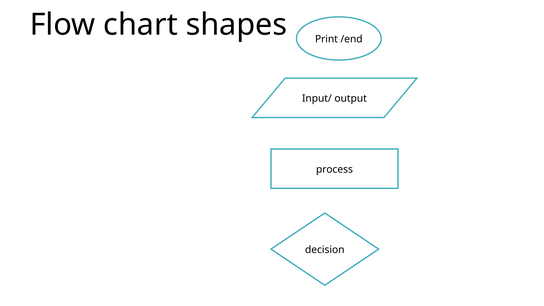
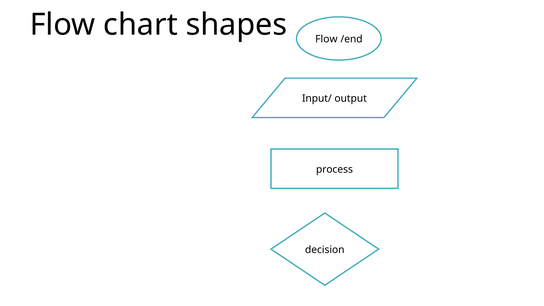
shapes Print: Print -> Flow
